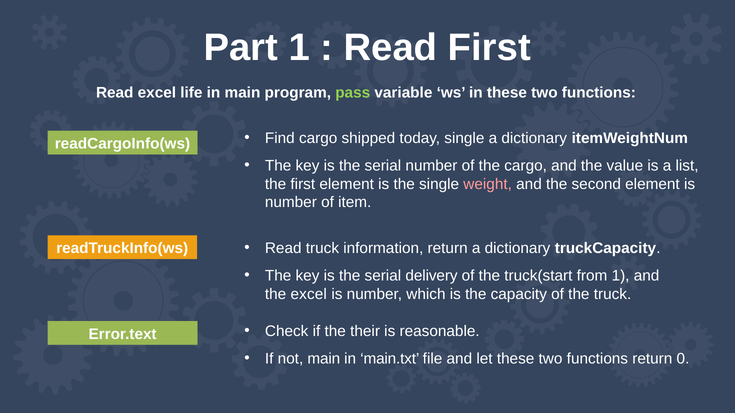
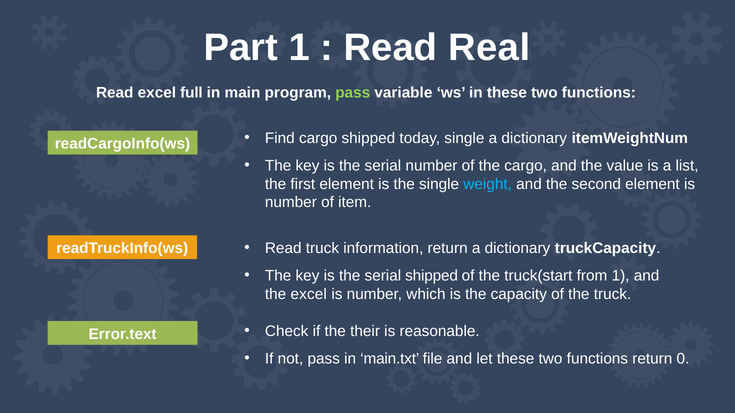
Read First: First -> Real
life: life -> full
weight colour: pink -> light blue
serial delivery: delivery -> shipped
not main: main -> pass
